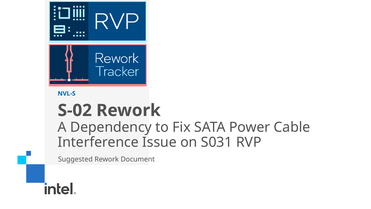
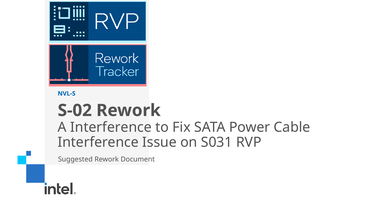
A Dependency: Dependency -> Interference
